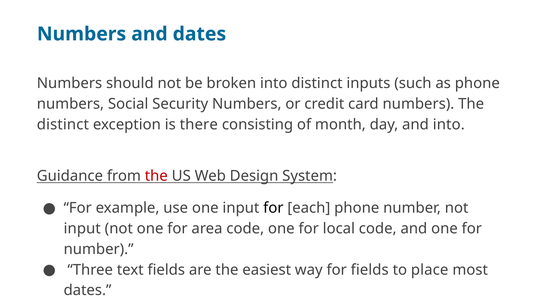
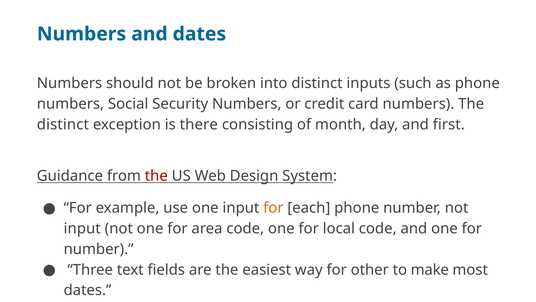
and into: into -> first
for at (273, 208) colour: black -> orange
for fields: fields -> other
place: place -> make
